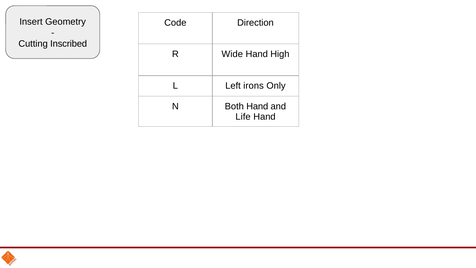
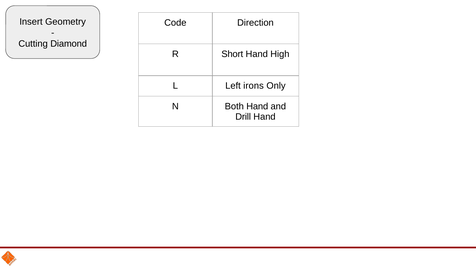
Inscribed: Inscribed -> Diamond
Wide: Wide -> Short
Life: Life -> Drill
